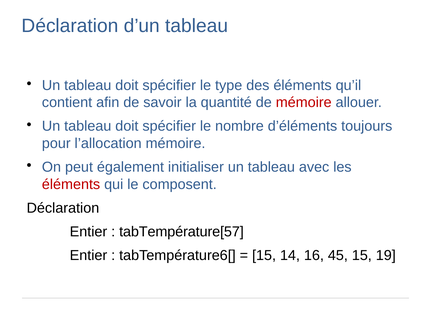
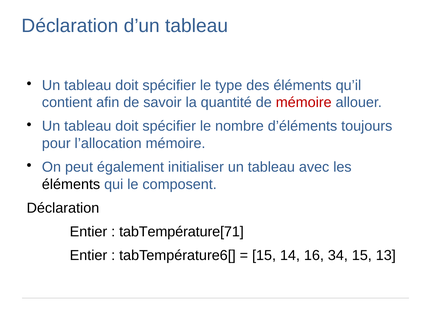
éléments at (71, 184) colour: red -> black
tabTempérature[57: tabTempérature[57 -> tabTempérature[71
45: 45 -> 34
19: 19 -> 13
